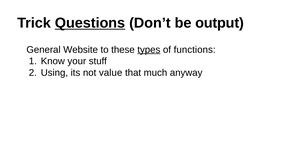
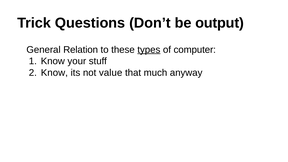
Questions underline: present -> none
Website: Website -> Relation
functions: functions -> computer
Using at (54, 73): Using -> Know
